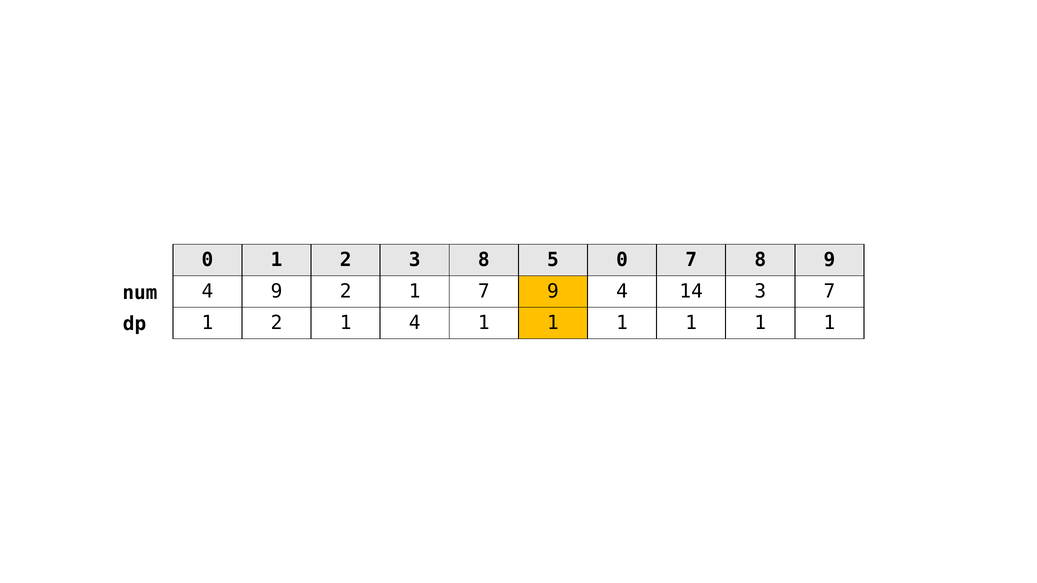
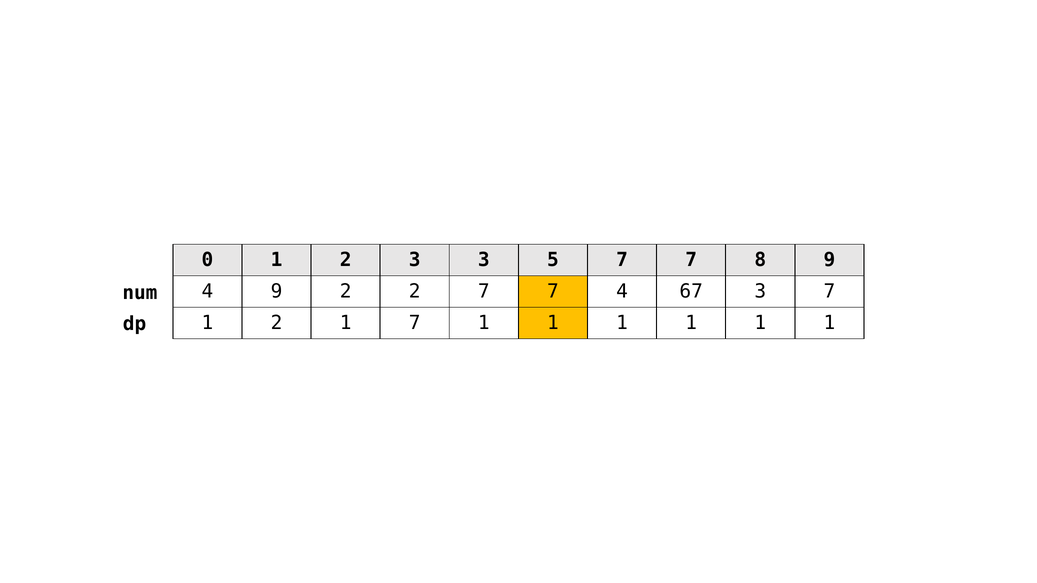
3 8: 8 -> 3
5 0: 0 -> 7
9 2 1: 1 -> 2
9 at (553, 291): 9 -> 7
14: 14 -> 67
1 4: 4 -> 7
